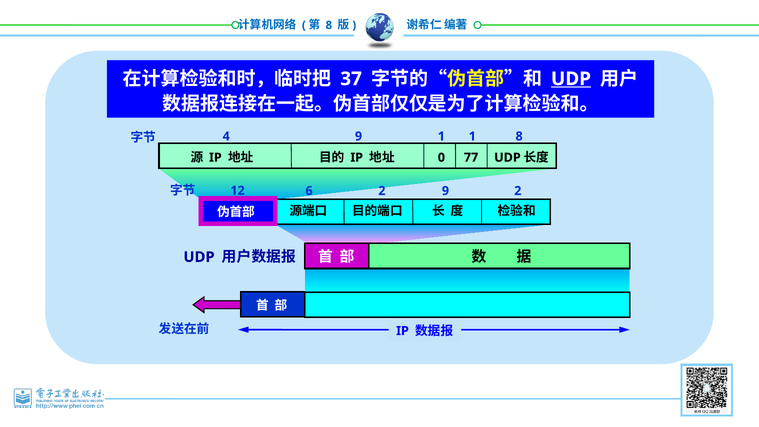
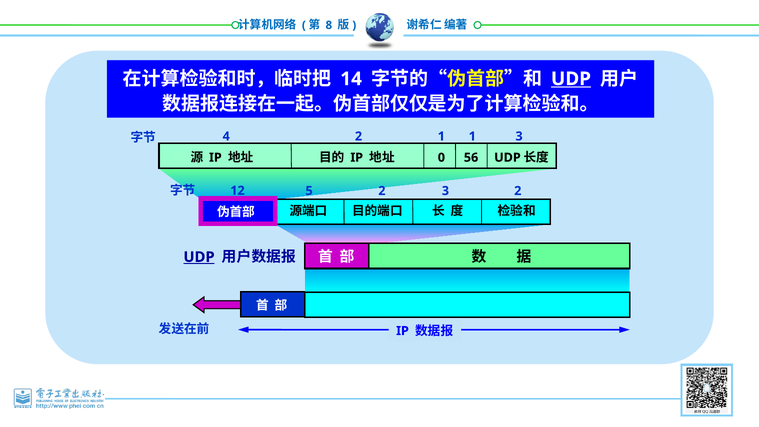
37: 37 -> 14
4 9: 9 -> 2
1 8: 8 -> 3
77: 77 -> 56
6: 6 -> 5
2 9: 9 -> 3
UDP at (199, 257) underline: none -> present
